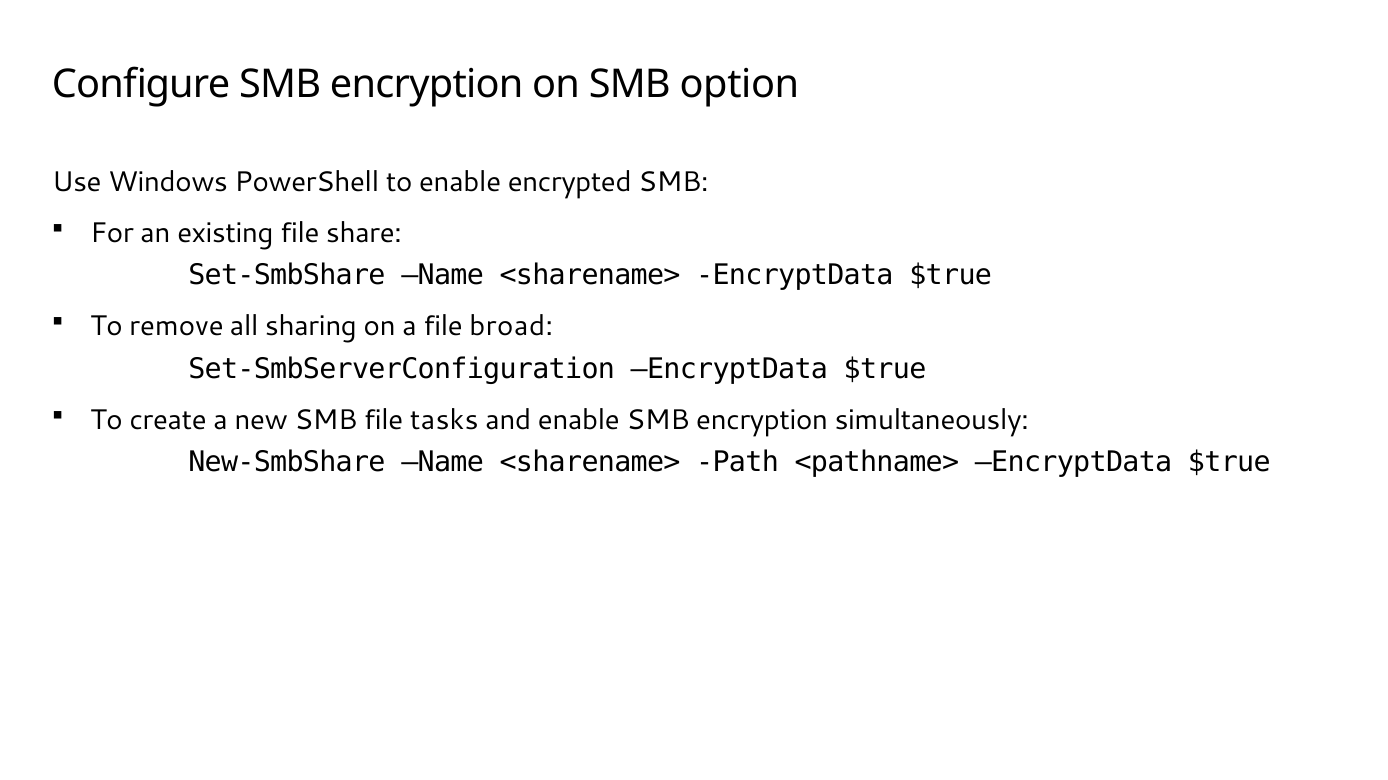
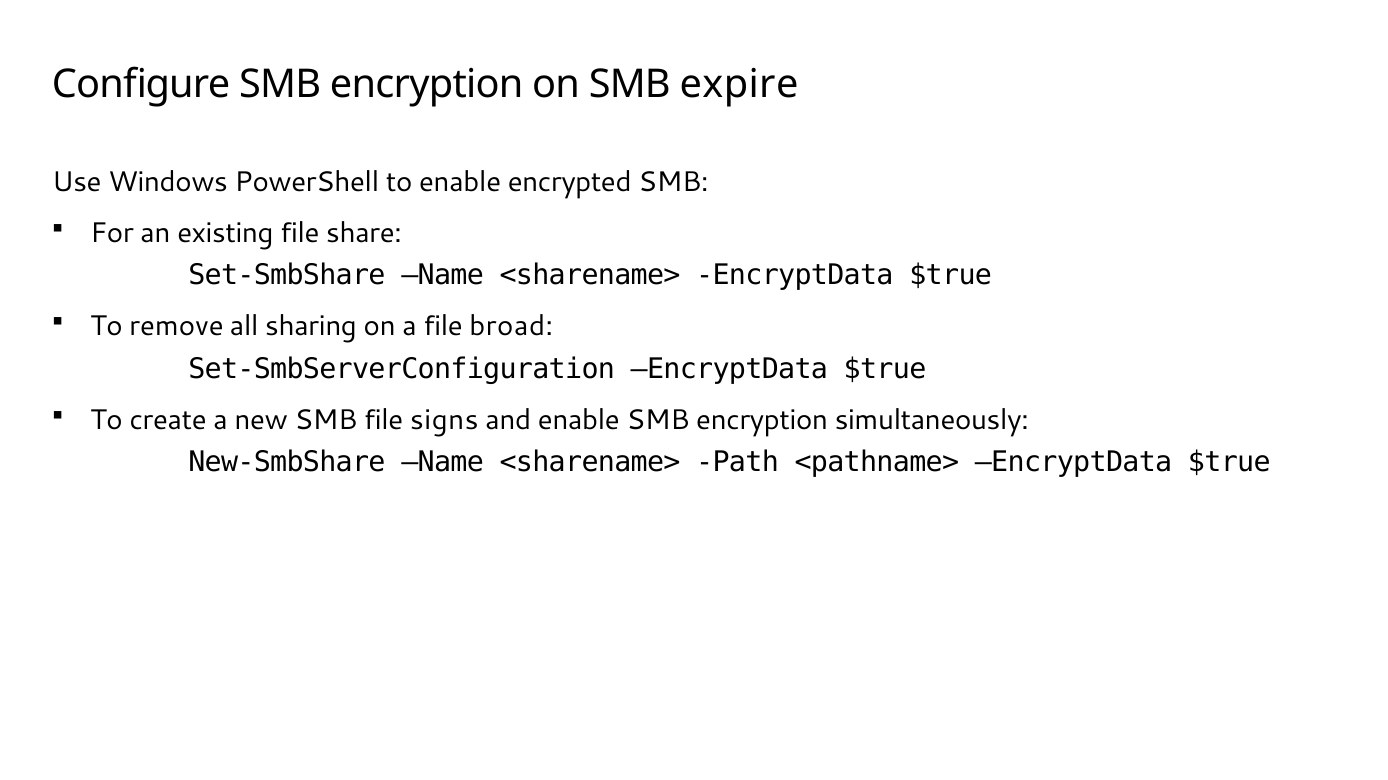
option: option -> expire
tasks: tasks -> signs
